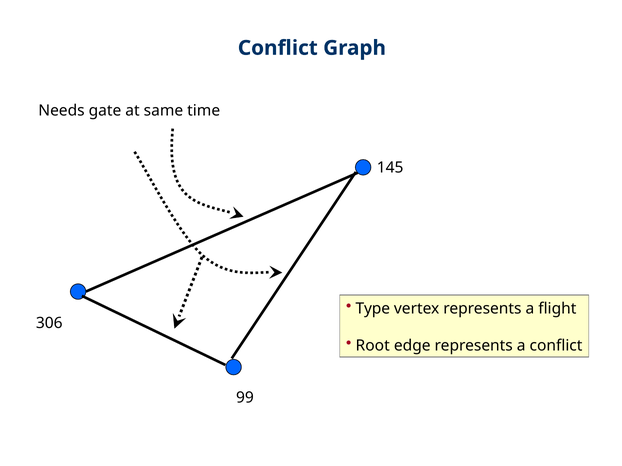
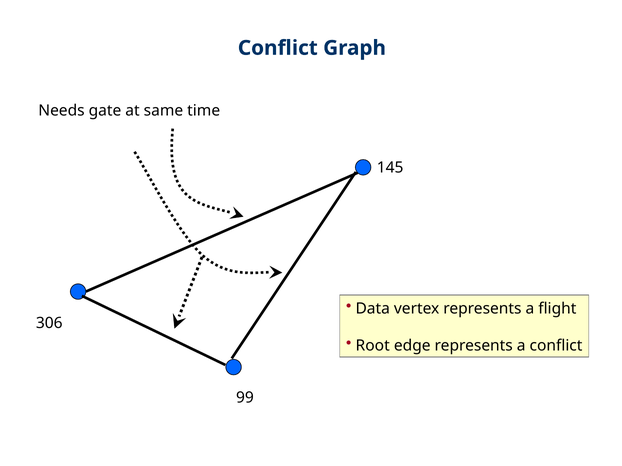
Type: Type -> Data
